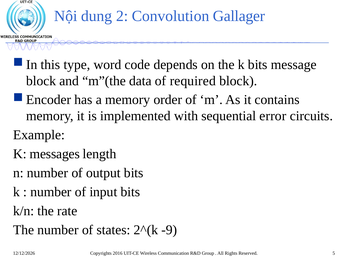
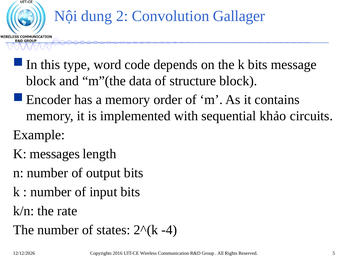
required: required -> structure
error: error -> khảo
-9: -9 -> -4
